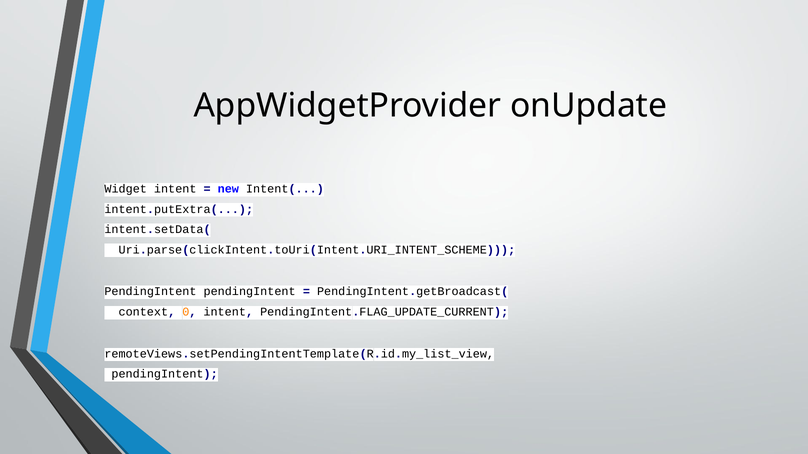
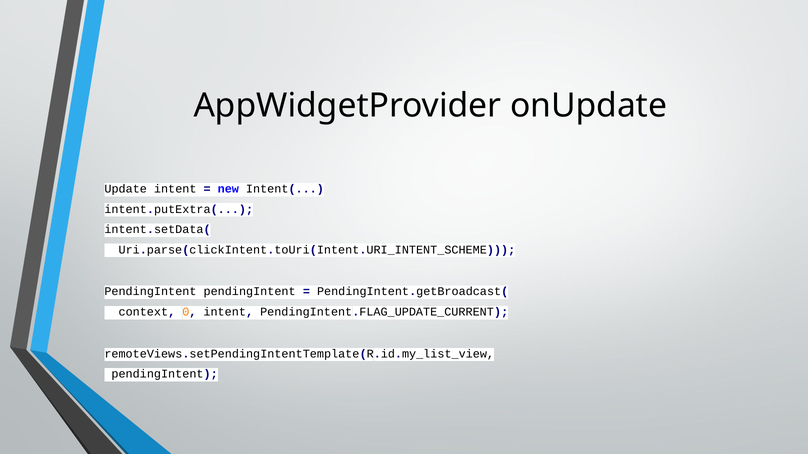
Widget: Widget -> Update
